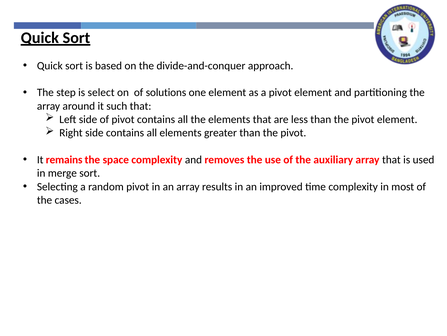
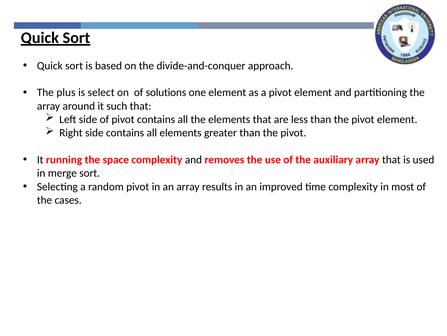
step: step -> plus
remains: remains -> running
